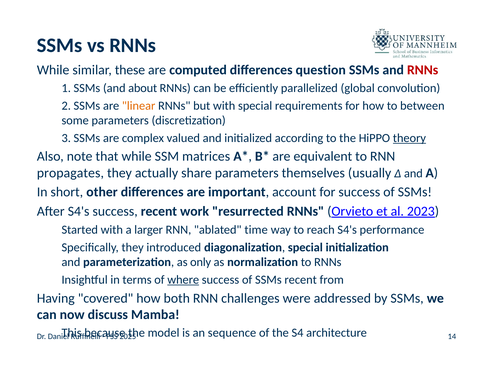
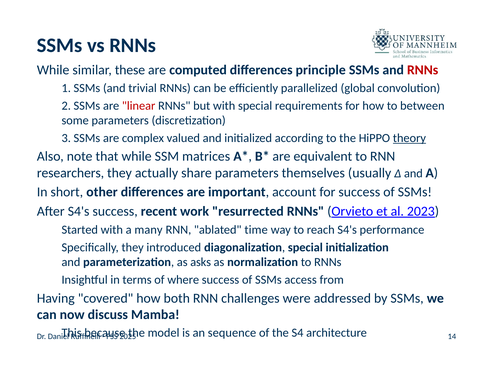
question: question -> principle
about: about -> trivial
linear colour: orange -> red
propagates: propagates -> researchers
larger: larger -> many
only: only -> asks
where underline: present -> none
SSMs recent: recent -> access
